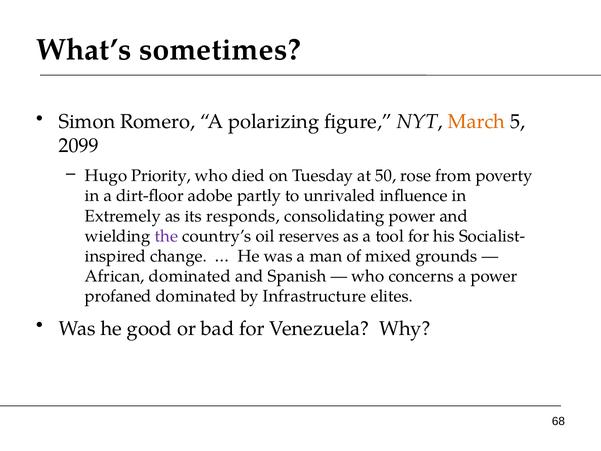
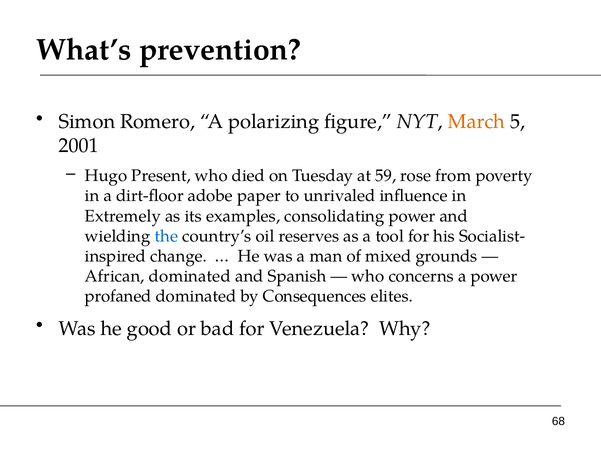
sometimes: sometimes -> prevention
2099: 2099 -> 2001
Priority: Priority -> Present
50: 50 -> 59
partly: partly -> paper
responds: responds -> examples
the colour: purple -> blue
Infrastructure: Infrastructure -> Consequences
